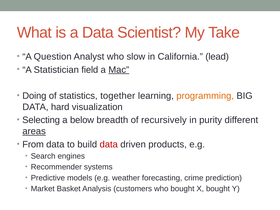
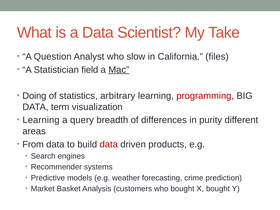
lead: lead -> files
together: together -> arbitrary
programming colour: orange -> red
hard: hard -> term
Selecting at (41, 120): Selecting -> Learning
below: below -> query
recursively: recursively -> differences
areas underline: present -> none
